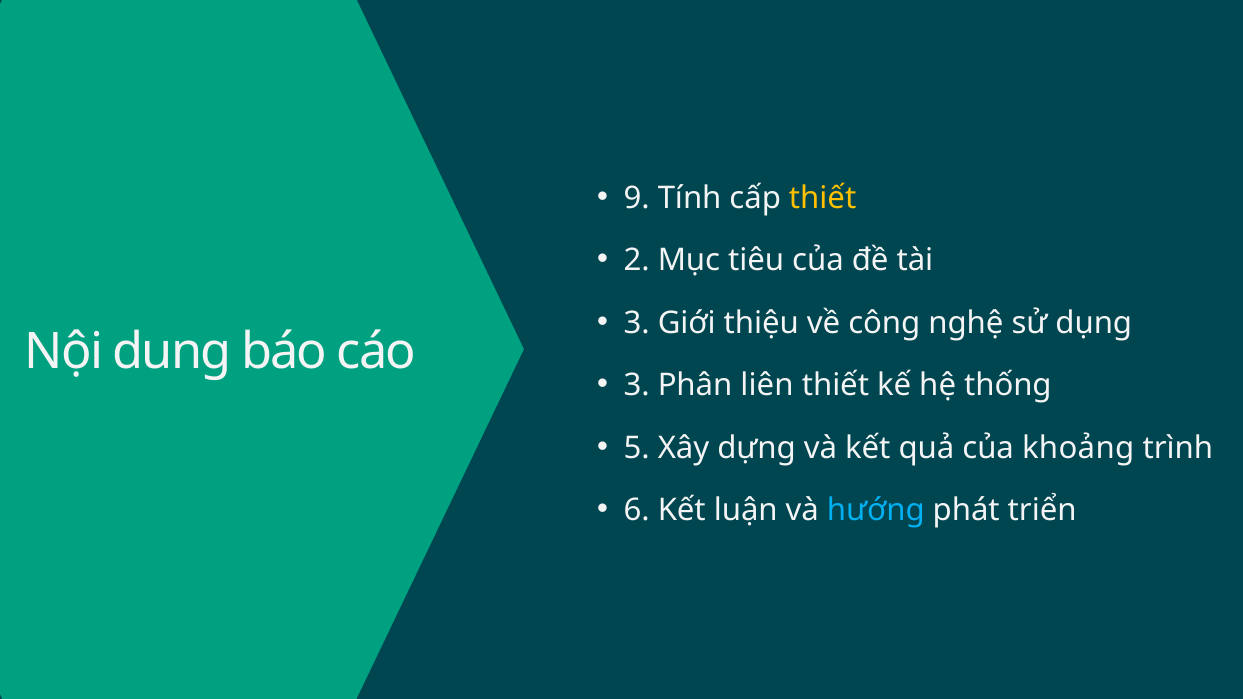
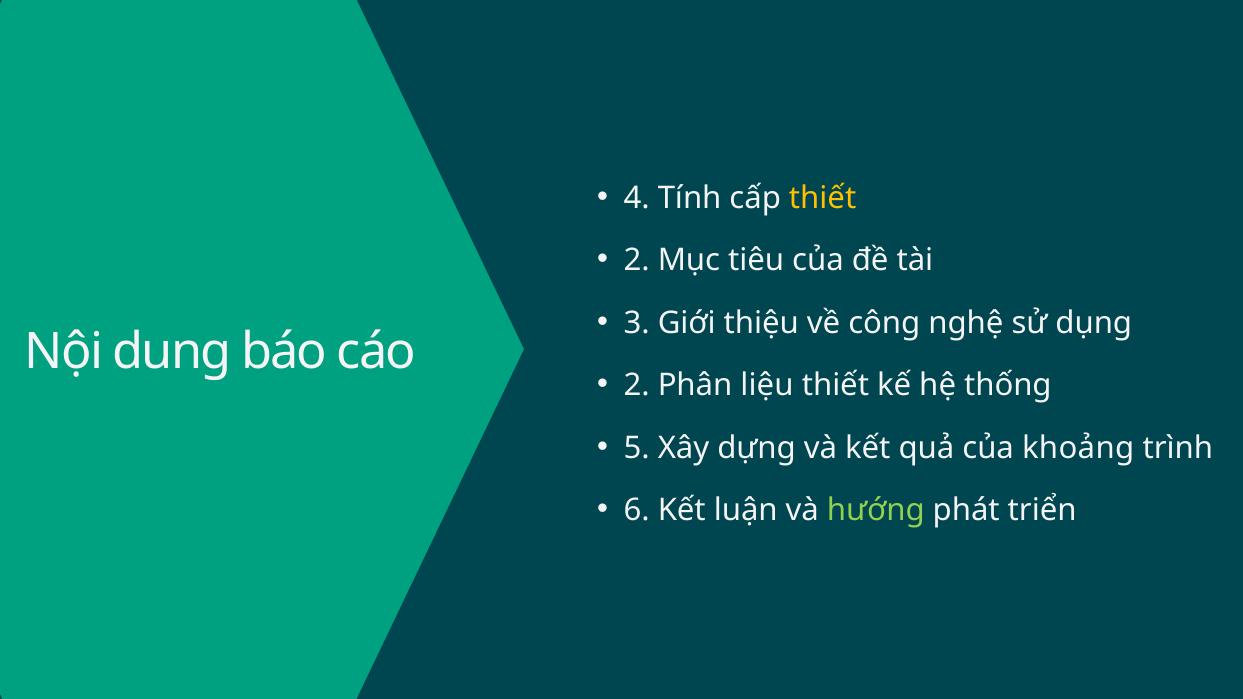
9: 9 -> 4
3 at (637, 385): 3 -> 2
liên: liên -> liệu
hướng colour: light blue -> light green
